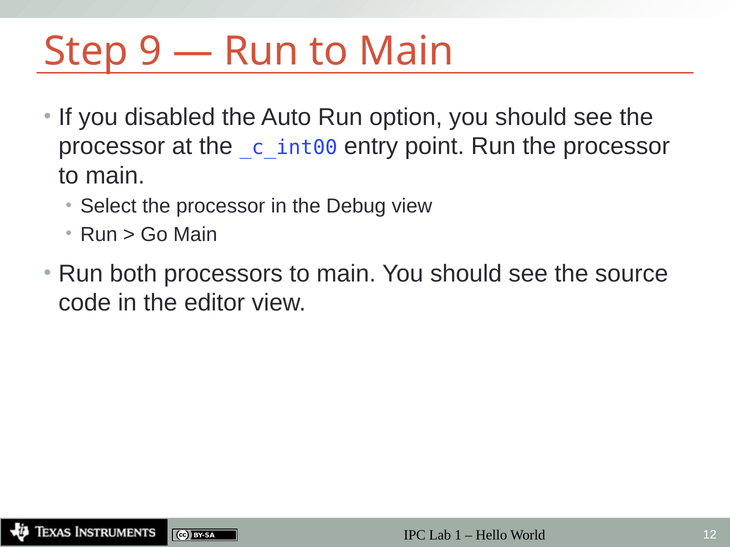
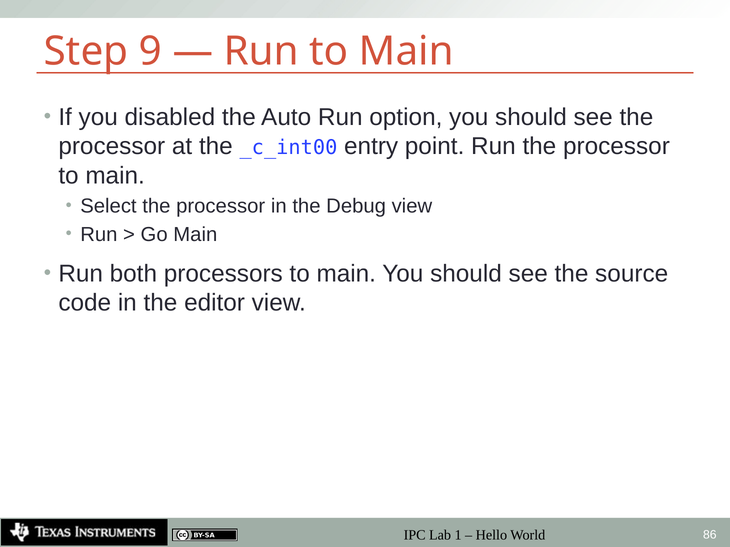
12: 12 -> 86
